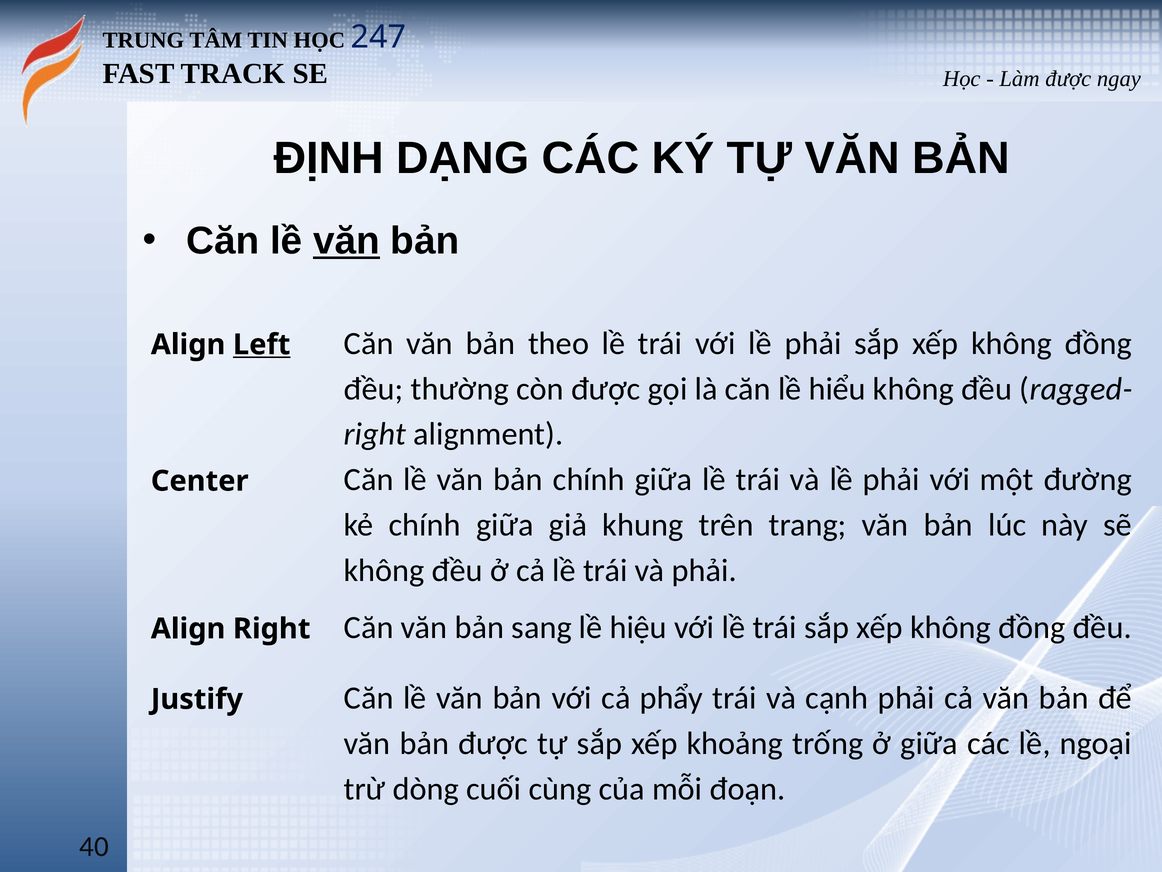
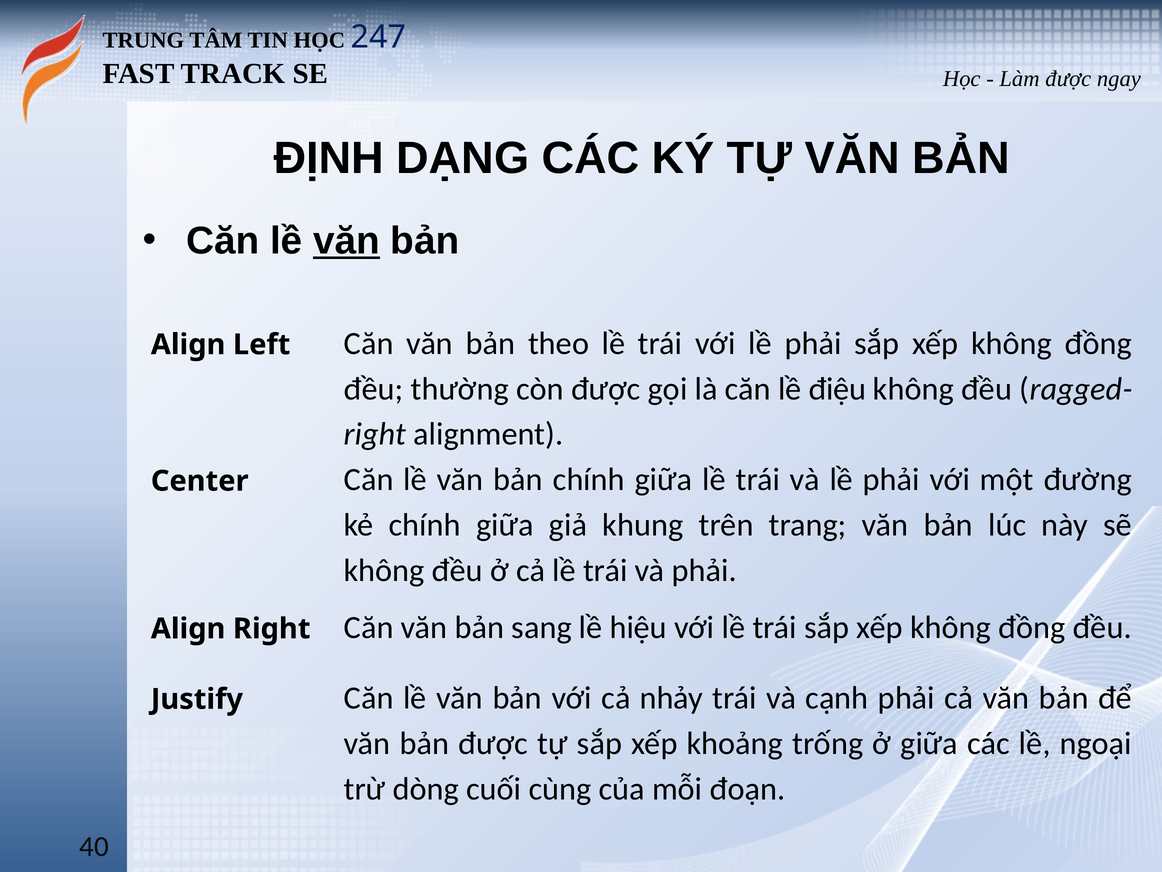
Left underline: present -> none
hiểu: hiểu -> điệu
phẩy: phẩy -> nhảy
